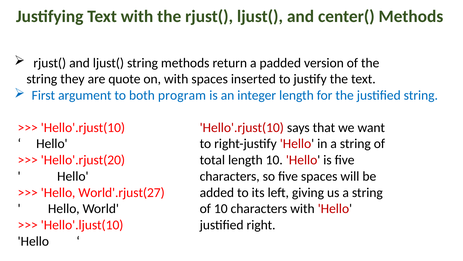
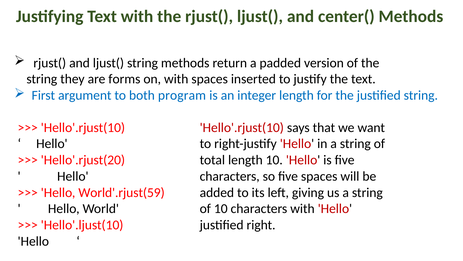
quote: quote -> forms
World'.rjust(27: World'.rjust(27 -> World'.rjust(59
